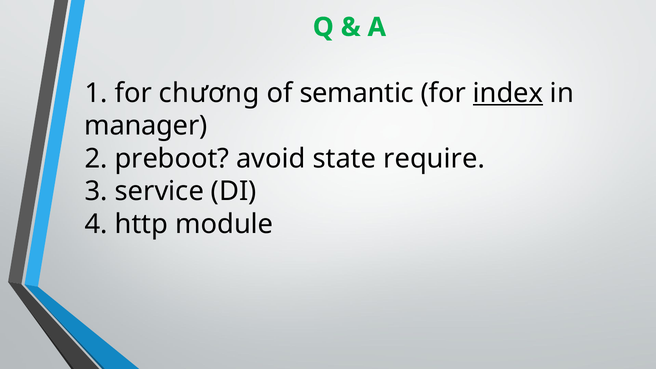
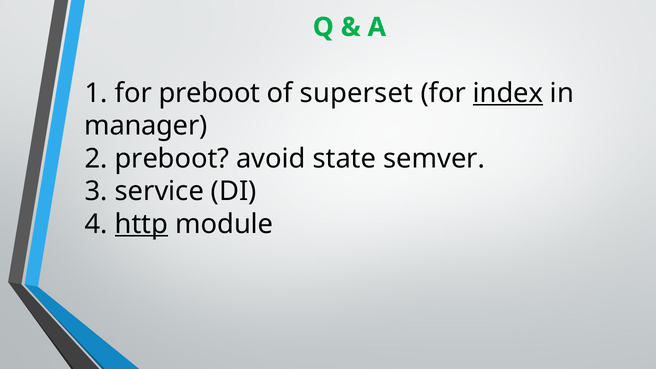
for chương: chương -> preboot
semantic: semantic -> superset
require: require -> semver
http underline: none -> present
